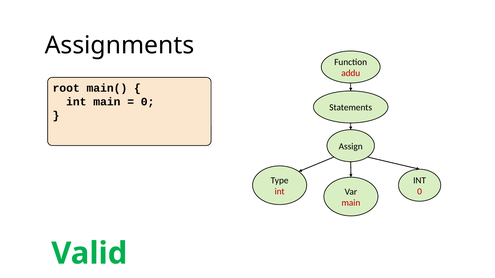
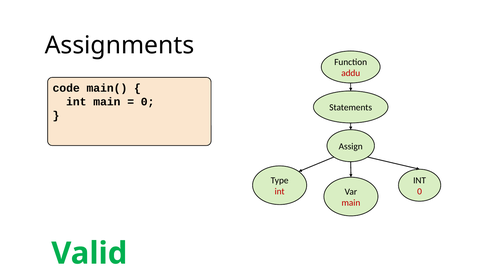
root: root -> code
